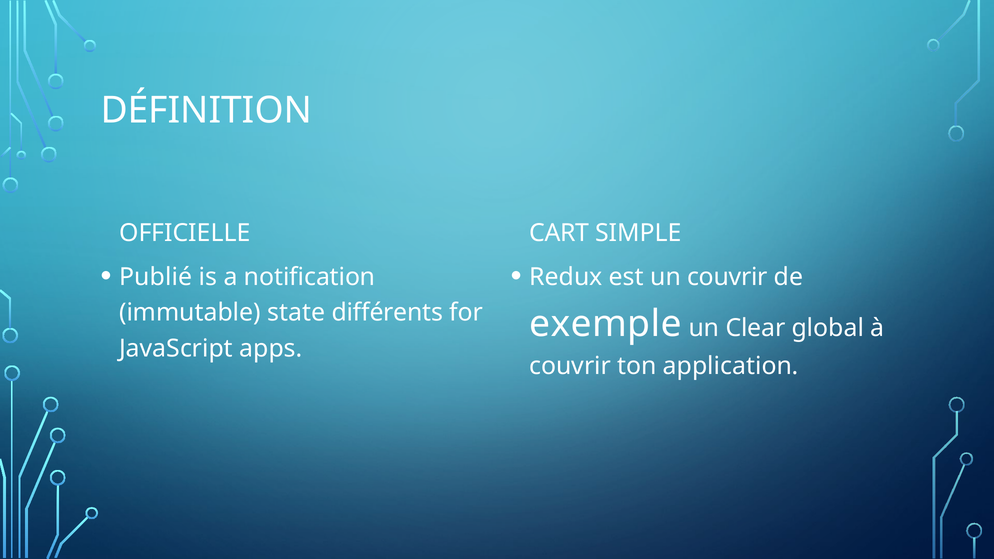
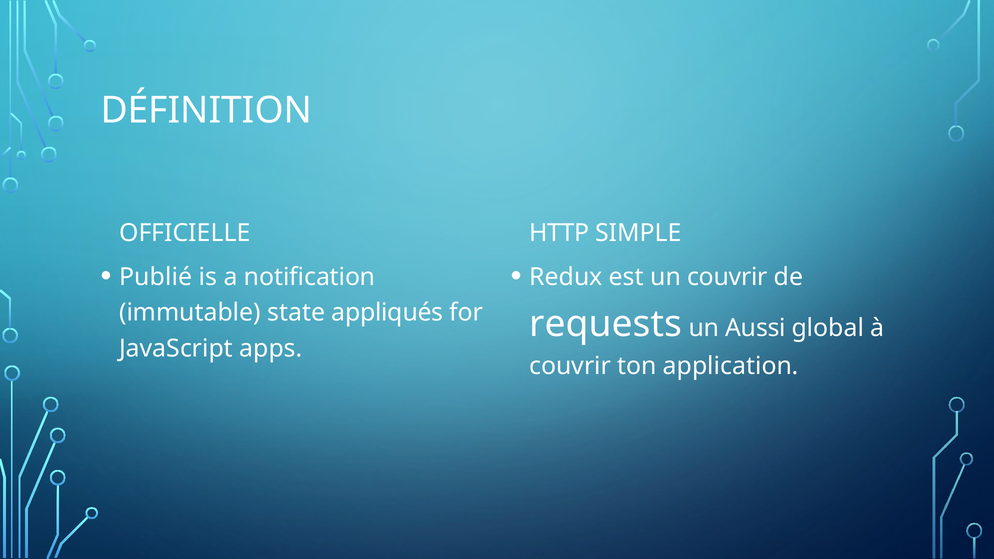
CART: CART -> HTTP
différents: différents -> appliqués
exemple: exemple -> requests
Clear: Clear -> Aussi
